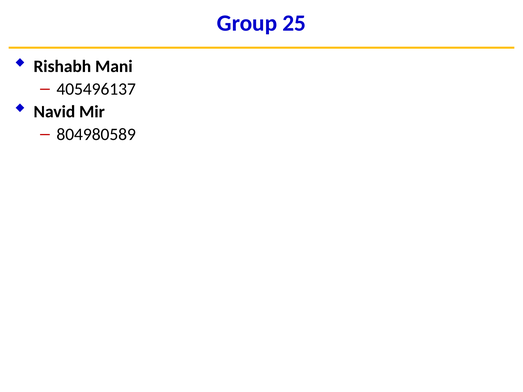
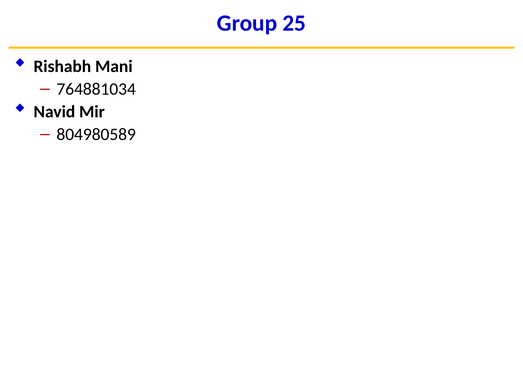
405496137: 405496137 -> 764881034
